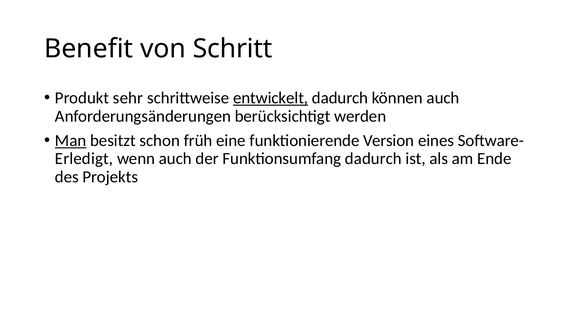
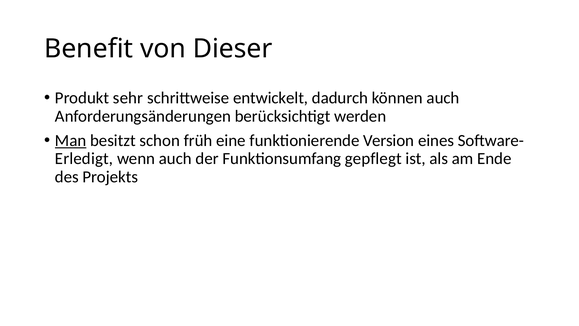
Schritt: Schritt -> Dieser
entwickelt underline: present -> none
Funktionsumfang dadurch: dadurch -> gepflegt
